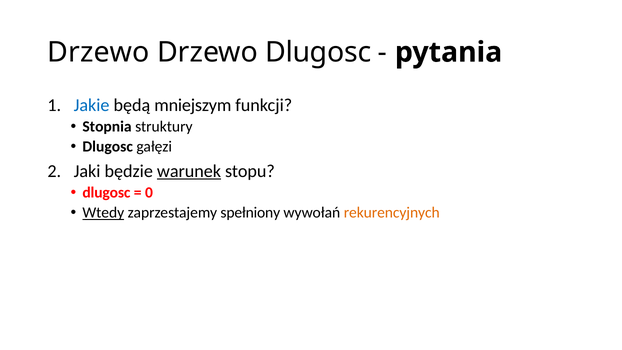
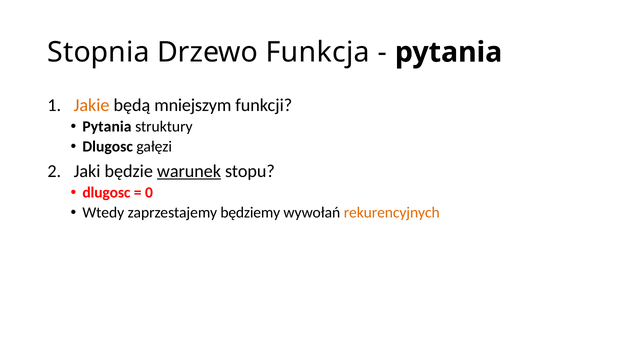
Drzewo at (98, 52): Drzewo -> Stopnia
Drzewo Dlugosc: Dlugosc -> Funkcja
Jakie colour: blue -> orange
Stopnia at (107, 127): Stopnia -> Pytania
Wtedy underline: present -> none
spełniony: spełniony -> będziemy
